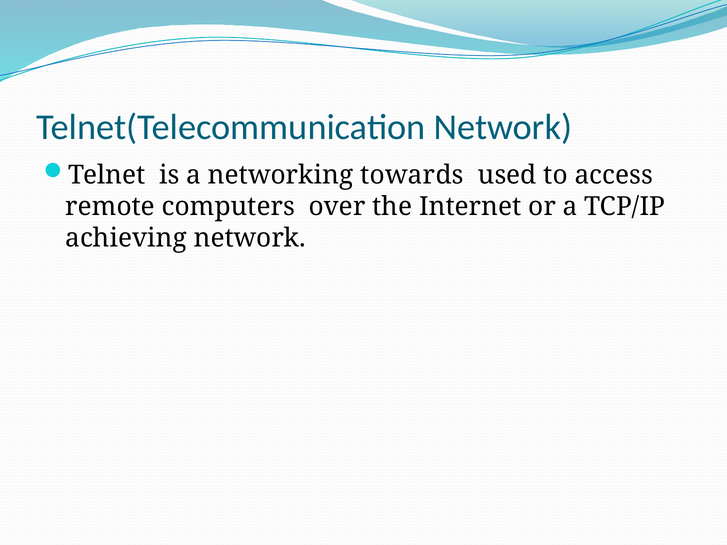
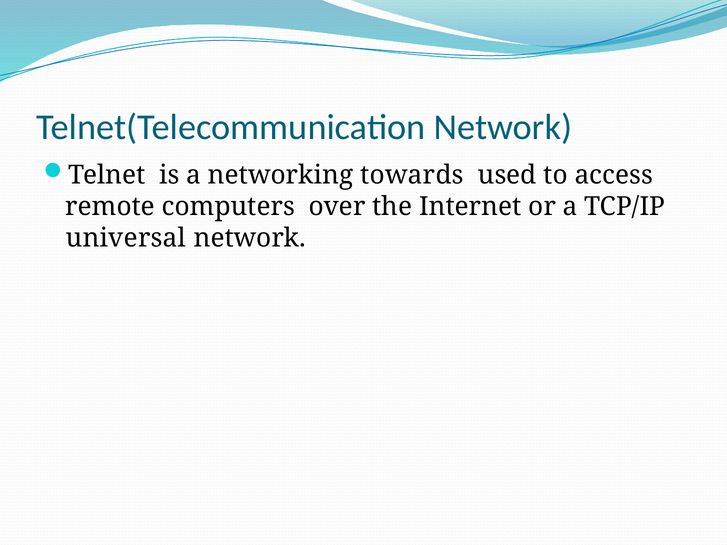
achieving: achieving -> universal
